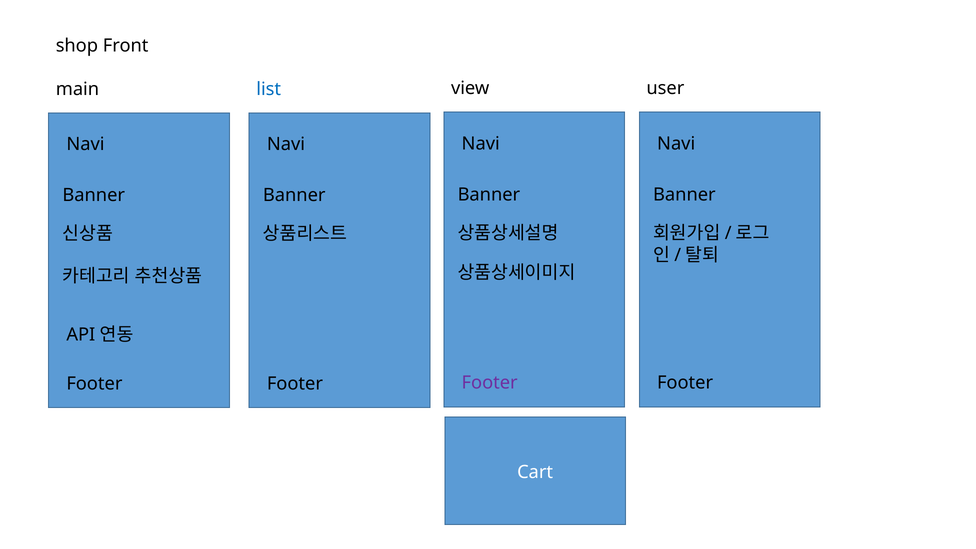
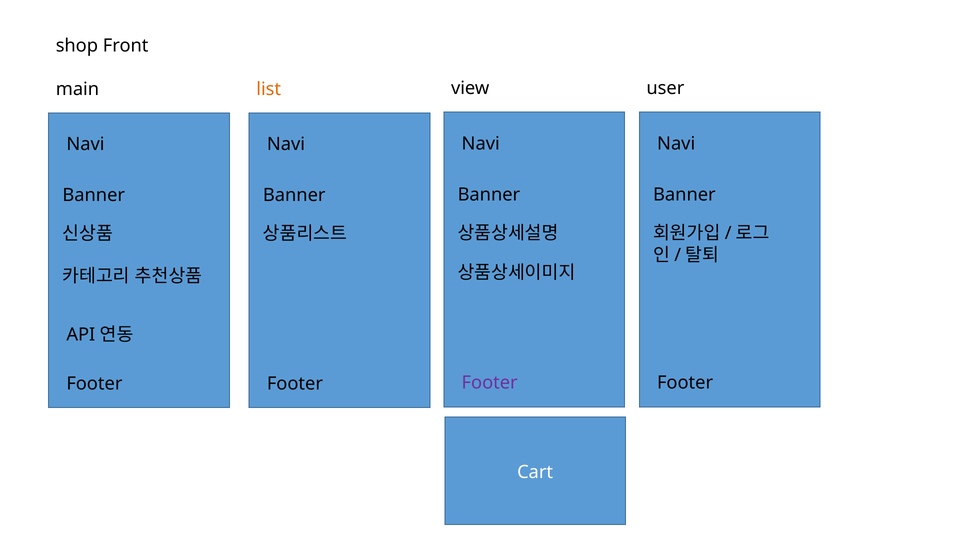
list colour: blue -> orange
